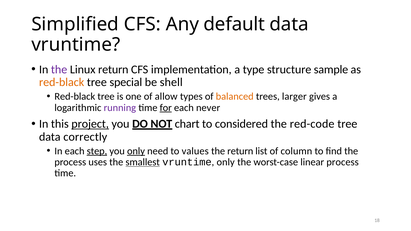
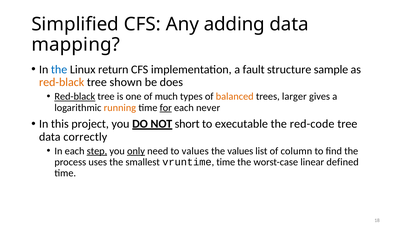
default: default -> adding
vruntime at (76, 45): vruntime -> mapping
the at (59, 69) colour: purple -> blue
type: type -> fault
special: special -> shown
shell: shell -> does
Red-black at (75, 97) underline: none -> present
allow: allow -> much
running colour: purple -> orange
project underline: present -> none
chart: chart -> short
considered: considered -> executable
the return: return -> values
smallest underline: present -> none
vruntime only: only -> time
linear process: process -> defined
